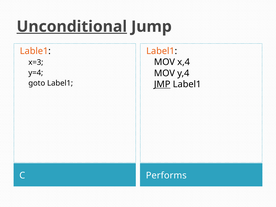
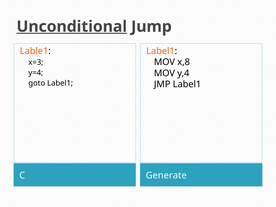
x,4: x,4 -> x,8
JMP underline: present -> none
Performs: Performs -> Generate
